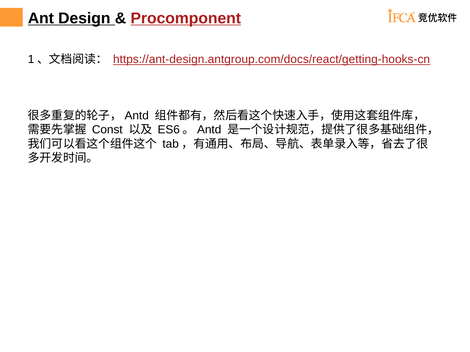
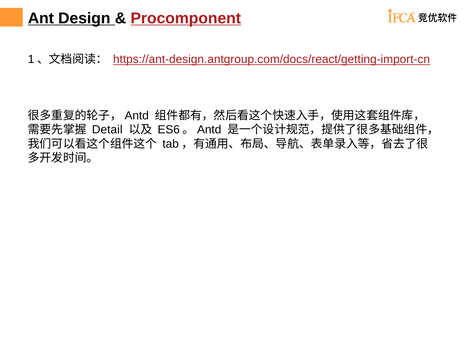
https://ant-design.antgroup.com/docs/react/getting-hooks-cn: https://ant-design.antgroup.com/docs/react/getting-hooks-cn -> https://ant-design.antgroup.com/docs/react/getting-import-cn
Const: Const -> Detail
